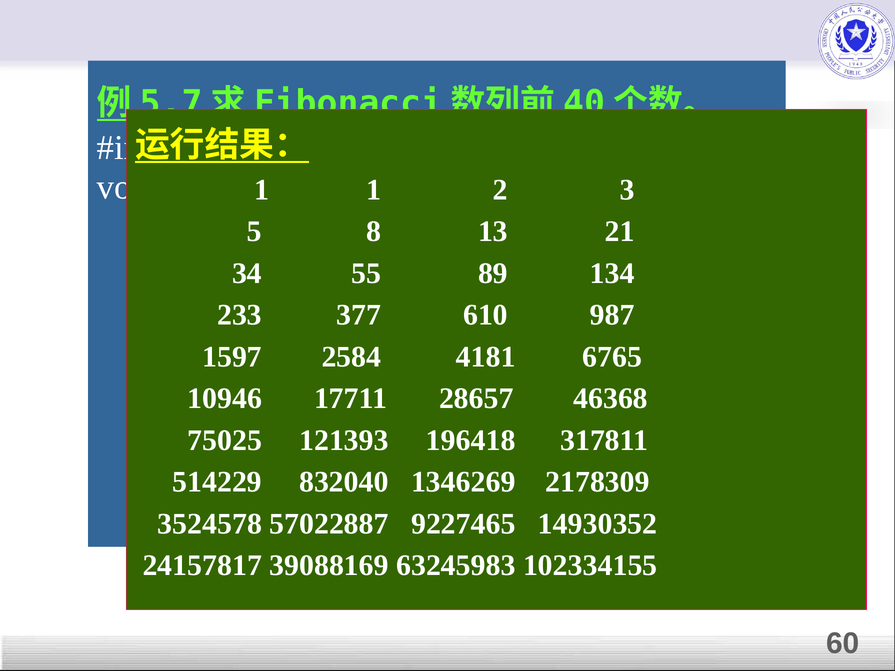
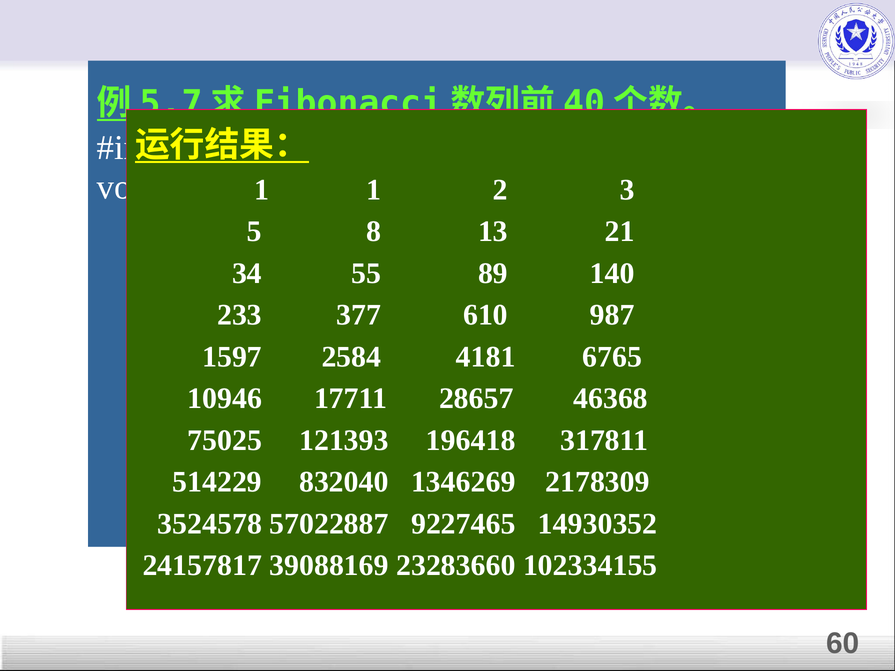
134: 134 -> 140
63245983: 63245983 -> 23283660
